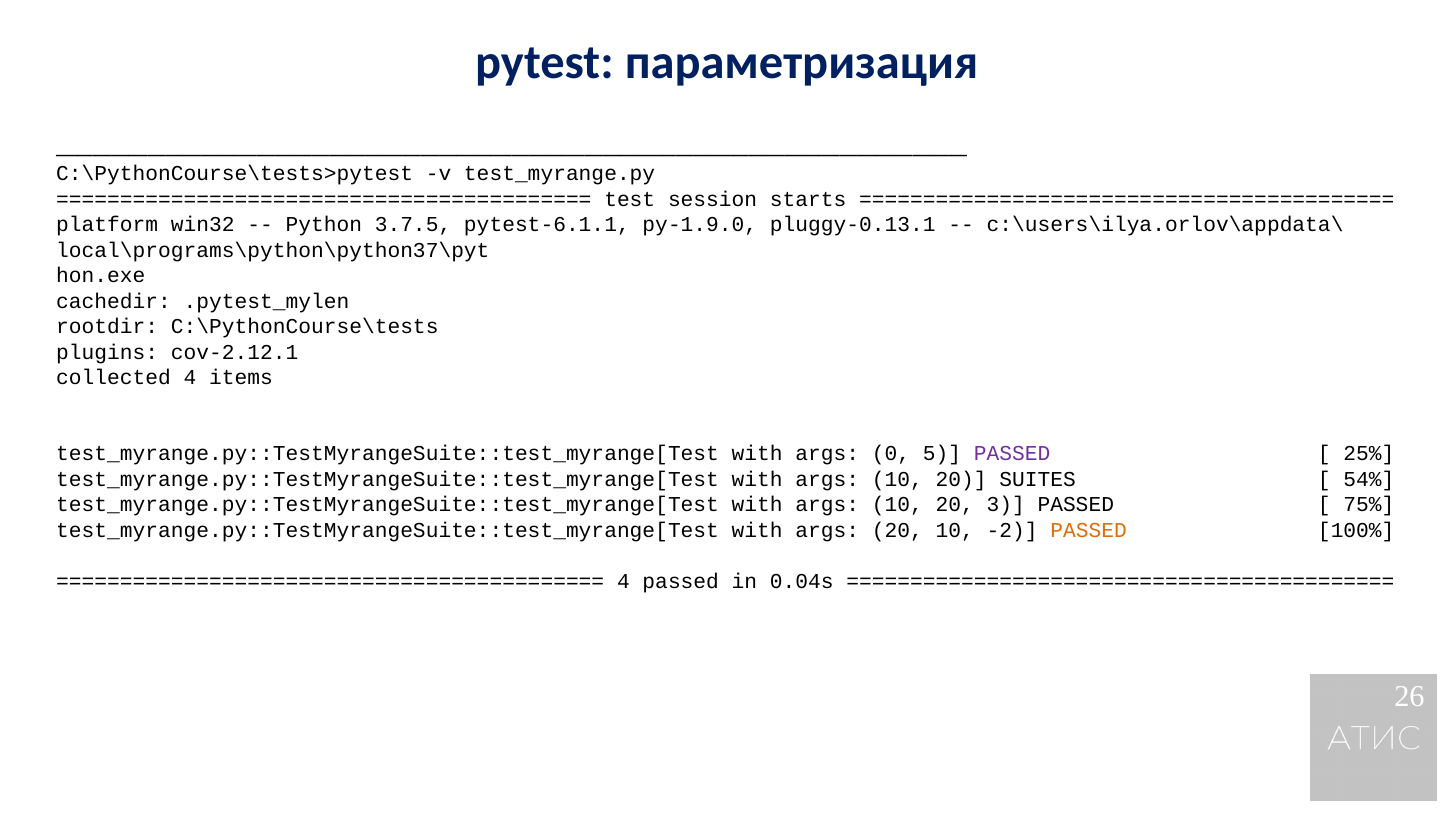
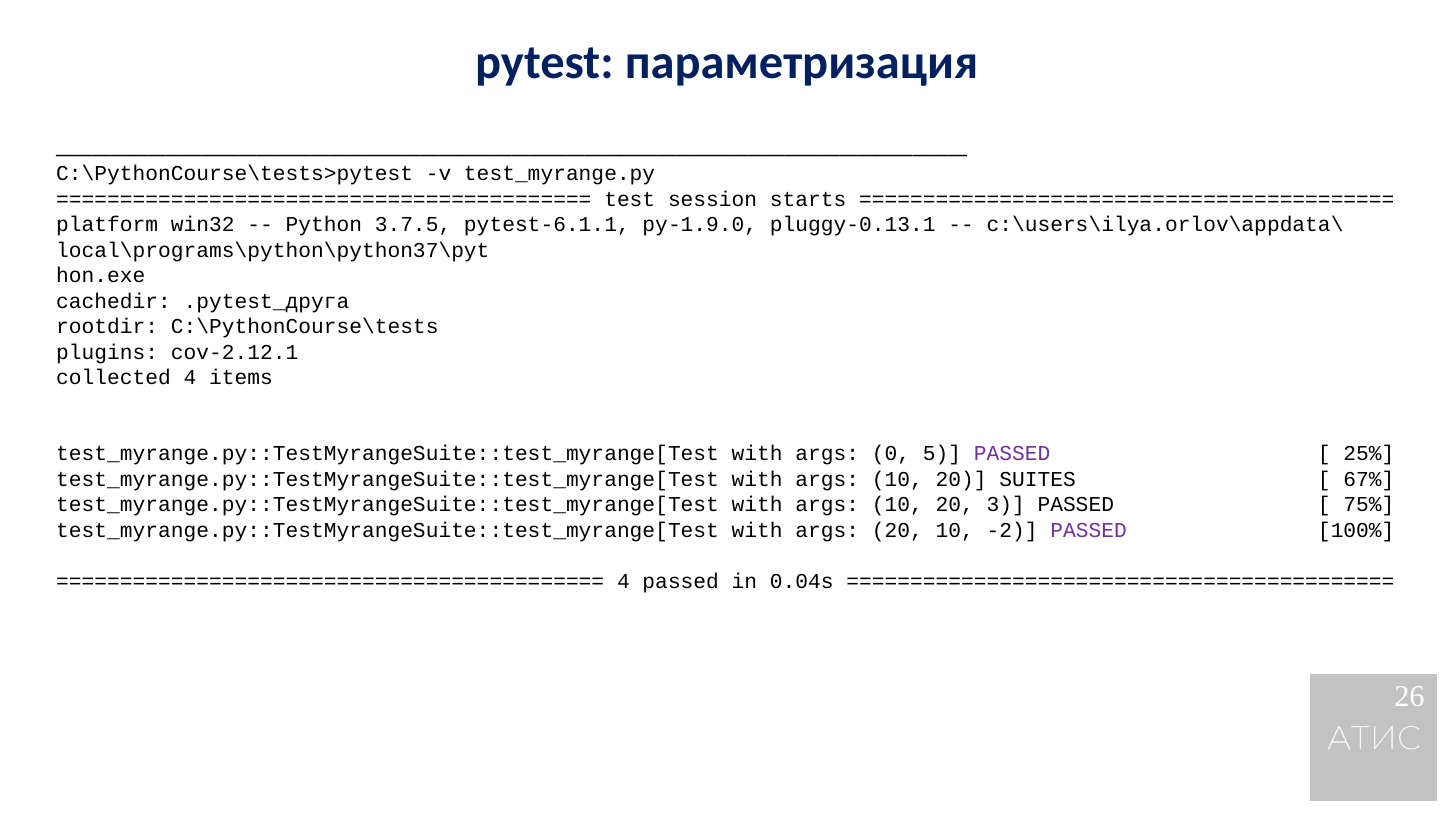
.pytest_mylen: .pytest_mylen -> .pytest_друга
54%: 54% -> 67%
PASSED at (1089, 530) colour: orange -> purple
